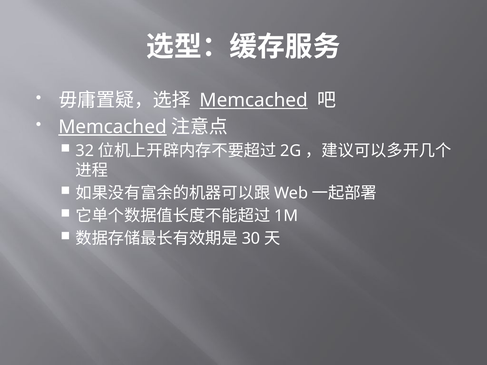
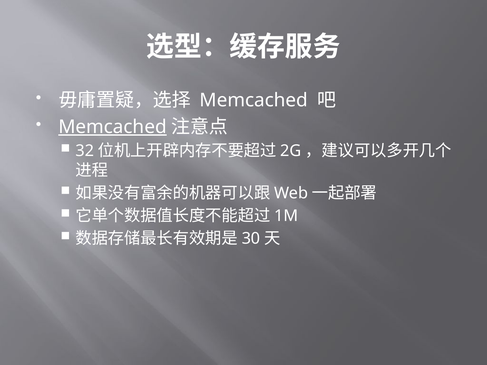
Memcached at (254, 100) underline: present -> none
